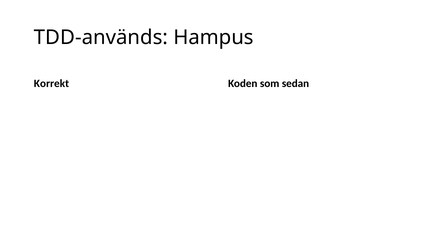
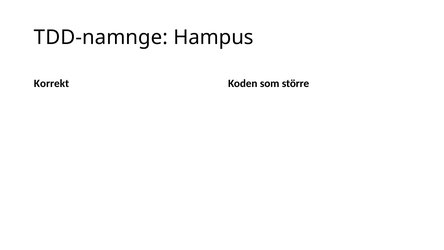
TDD-används: TDD-används -> TDD-namnge
sedan: sedan -> större
